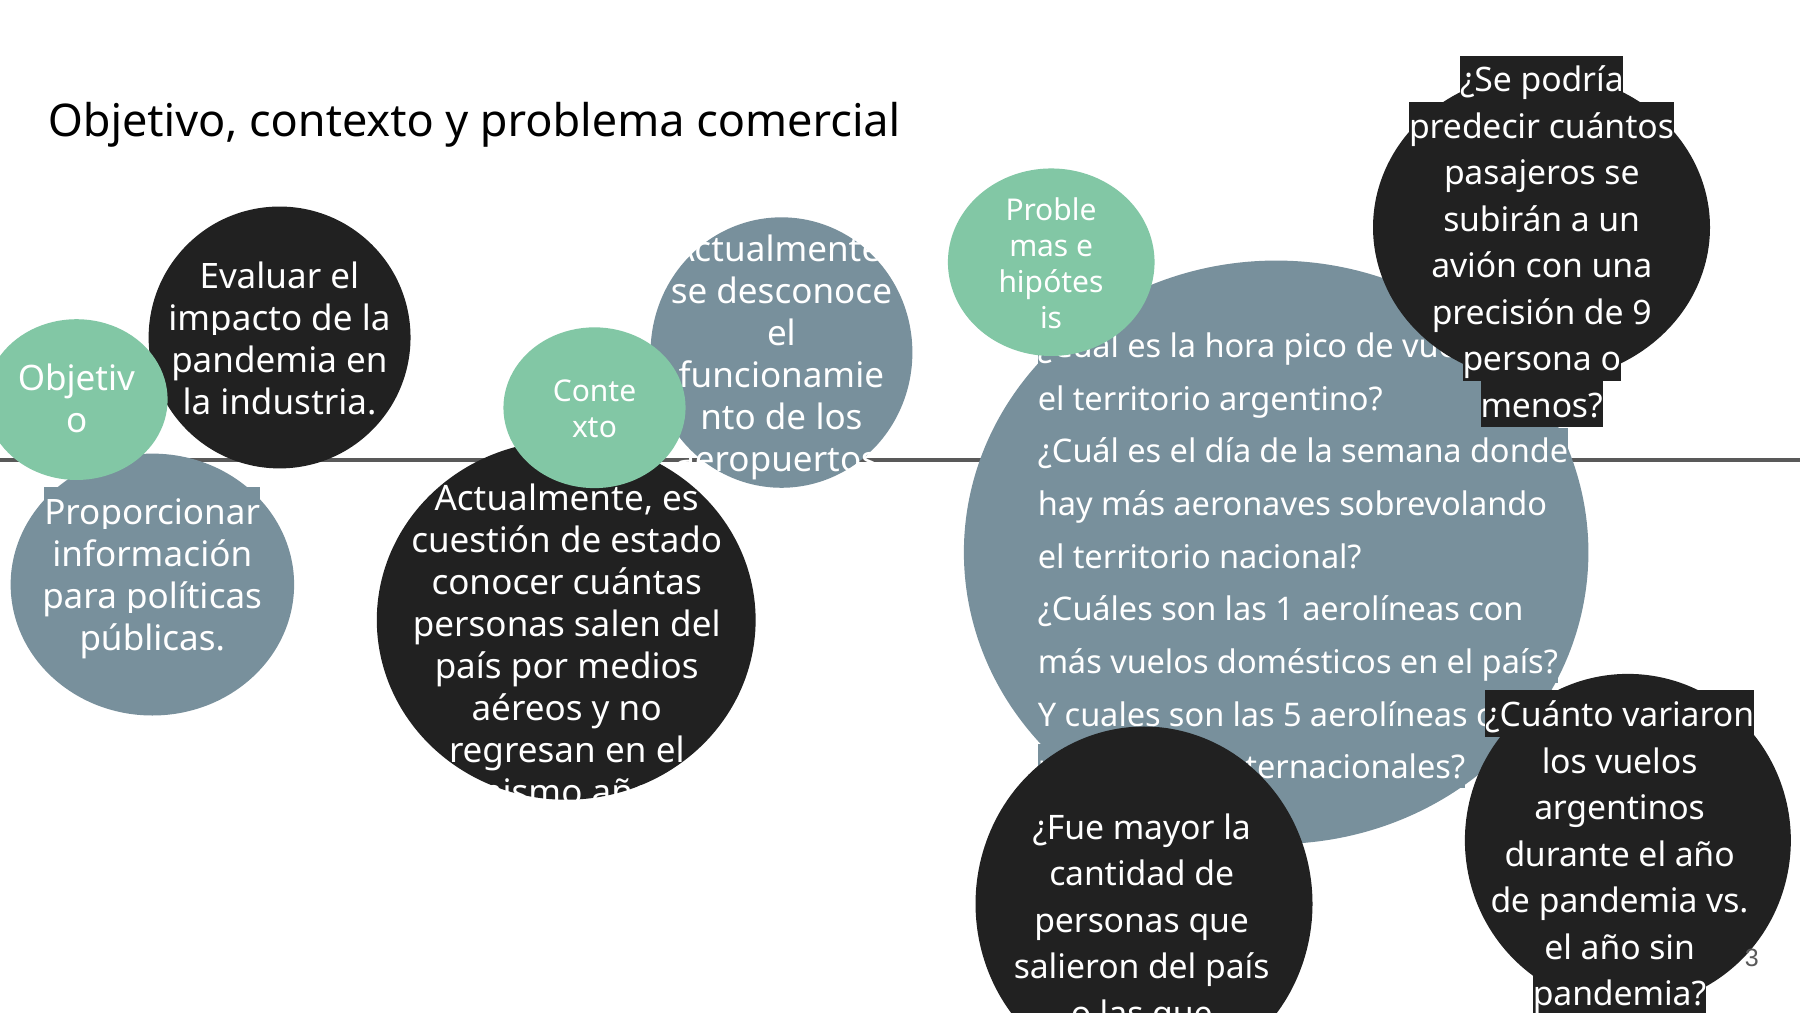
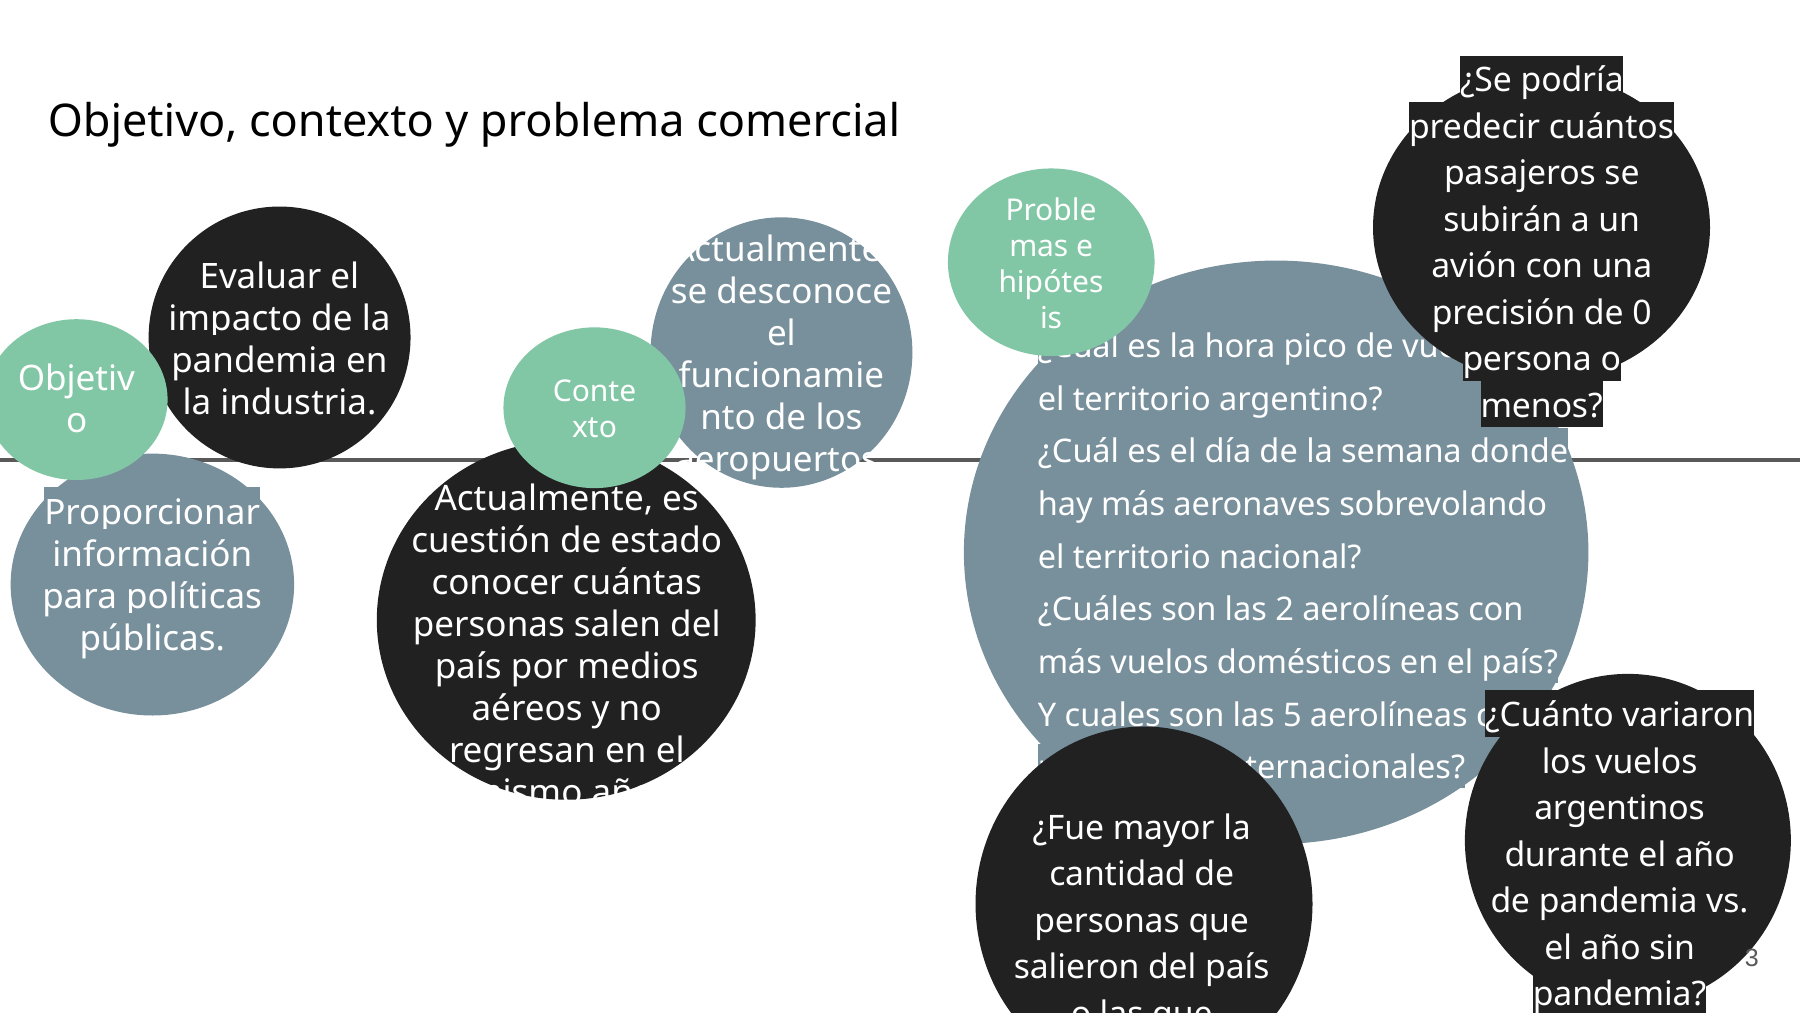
9: 9 -> 0
1: 1 -> 2
